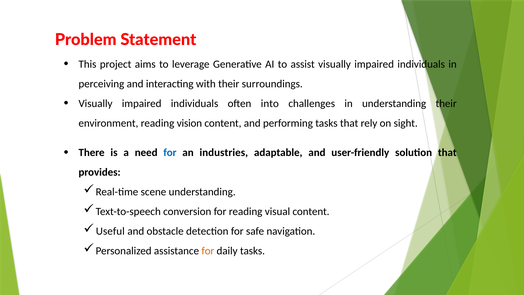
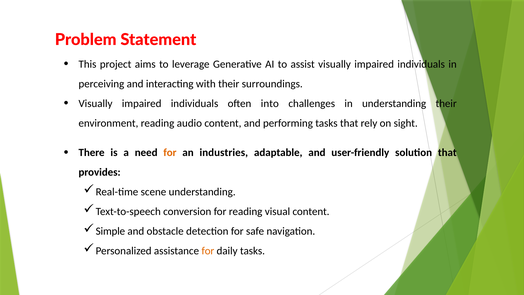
vision: vision -> audio
for at (170, 153) colour: blue -> orange
Useful: Useful -> Simple
